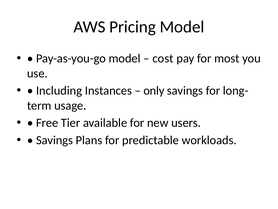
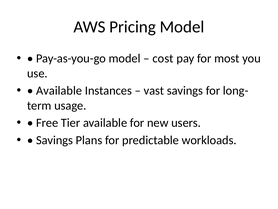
Including at (59, 90): Including -> Available
only: only -> vast
